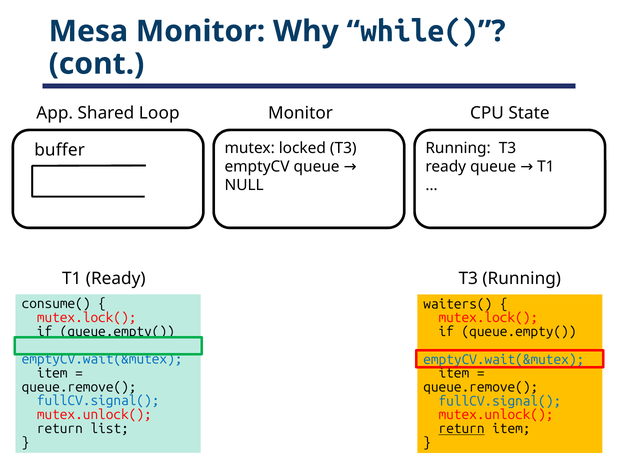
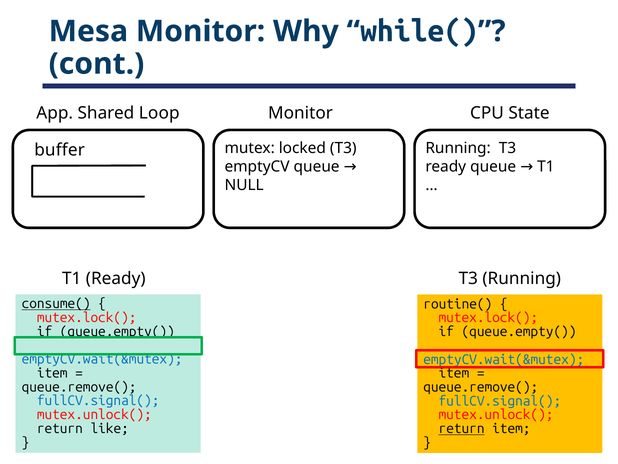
consume( underline: none -> present
waiters(: waiters( -> routine(
list: list -> like
